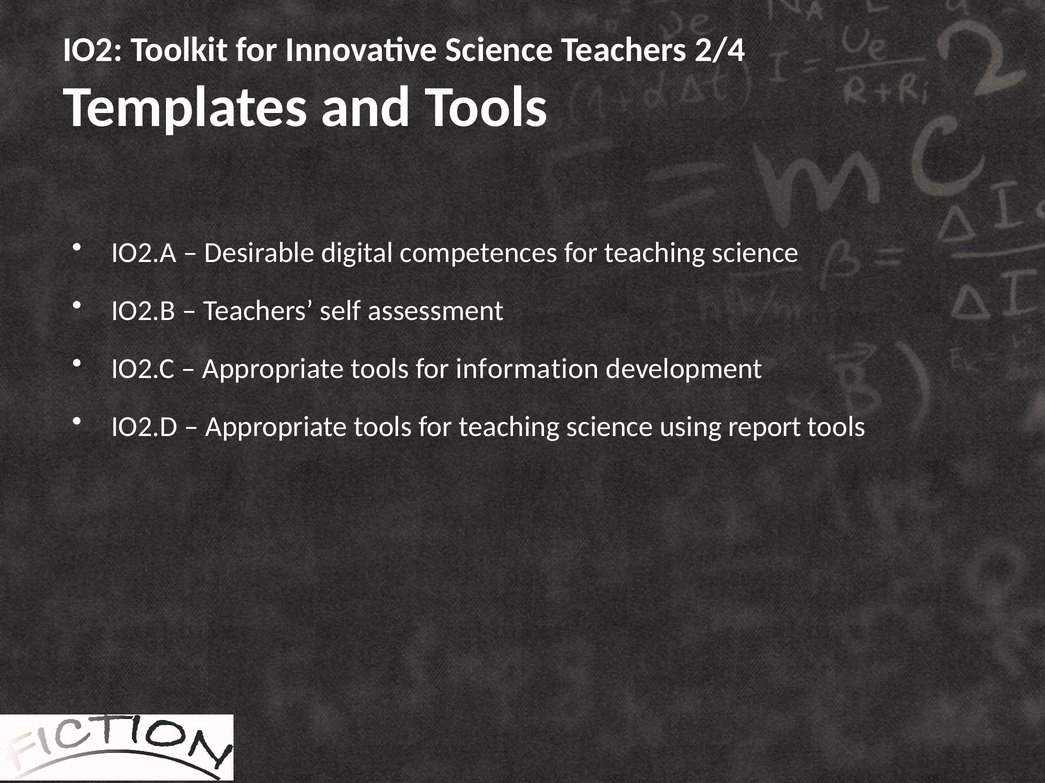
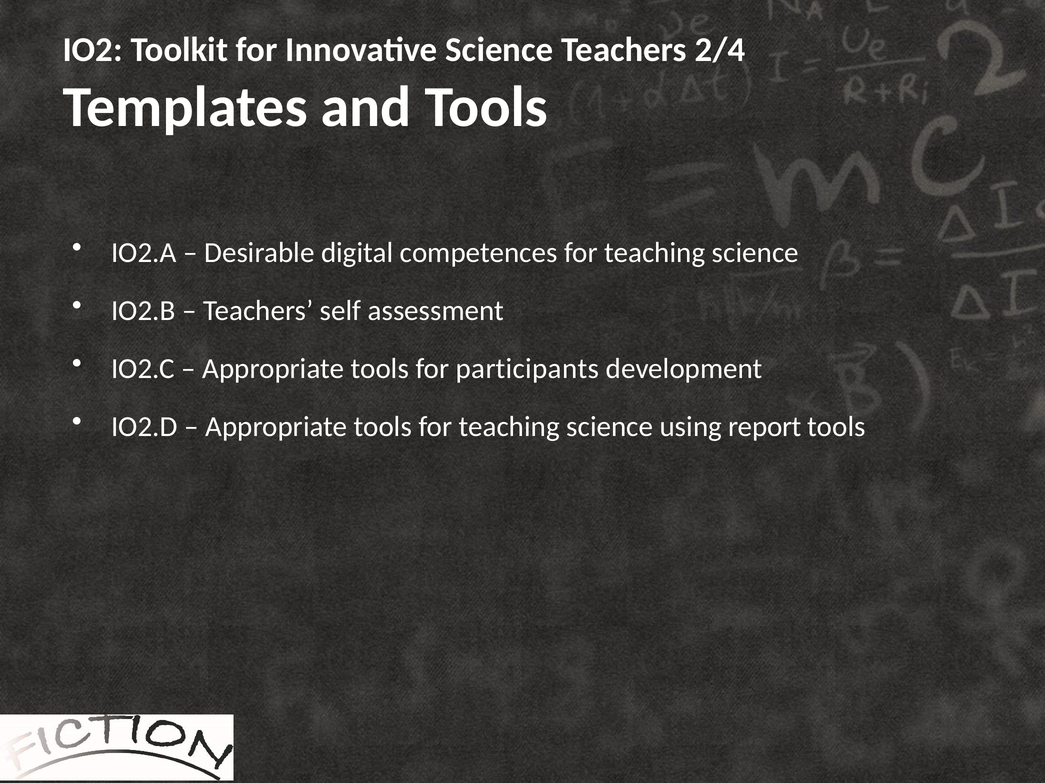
information: information -> participants
